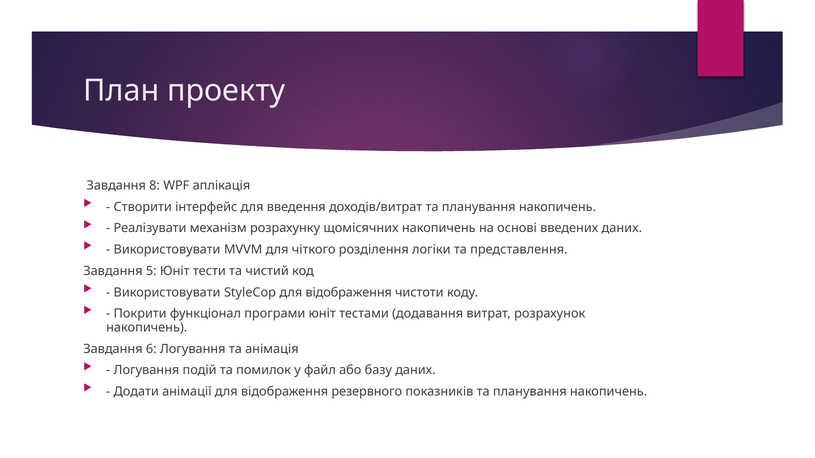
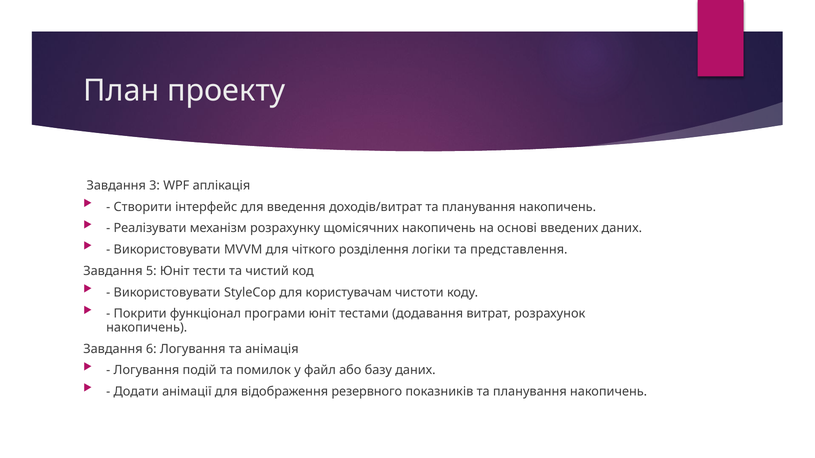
8: 8 -> 3
StyleCop для відображення: відображення -> користувачам
